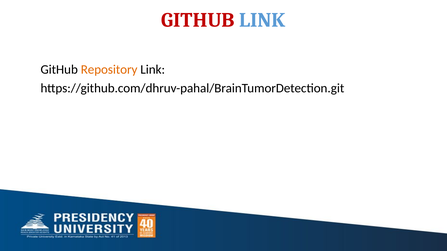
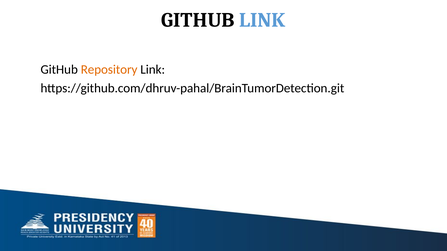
GITHUB at (198, 20) colour: red -> black
